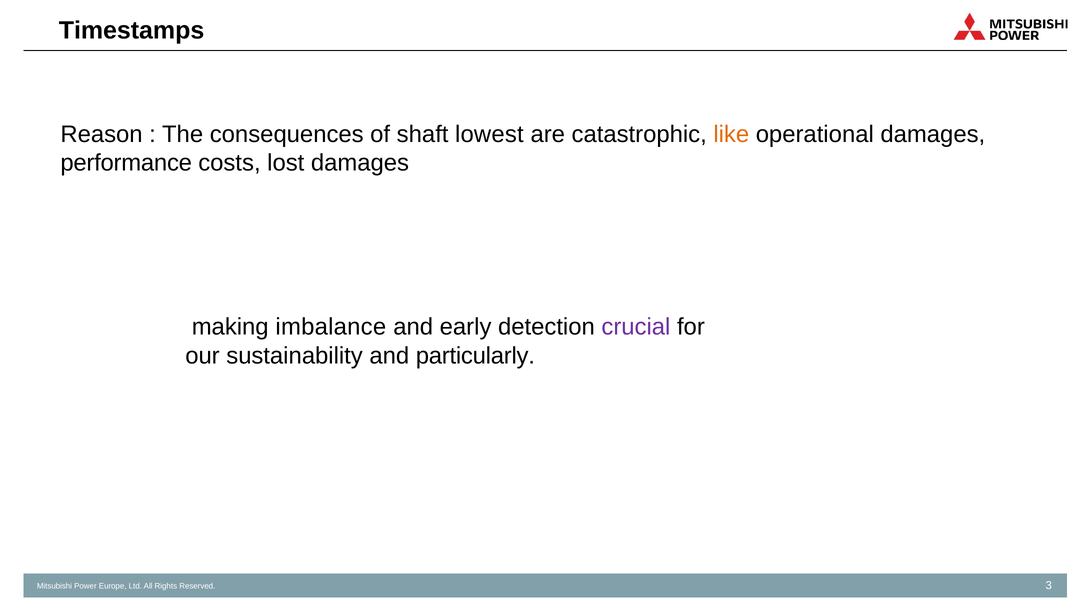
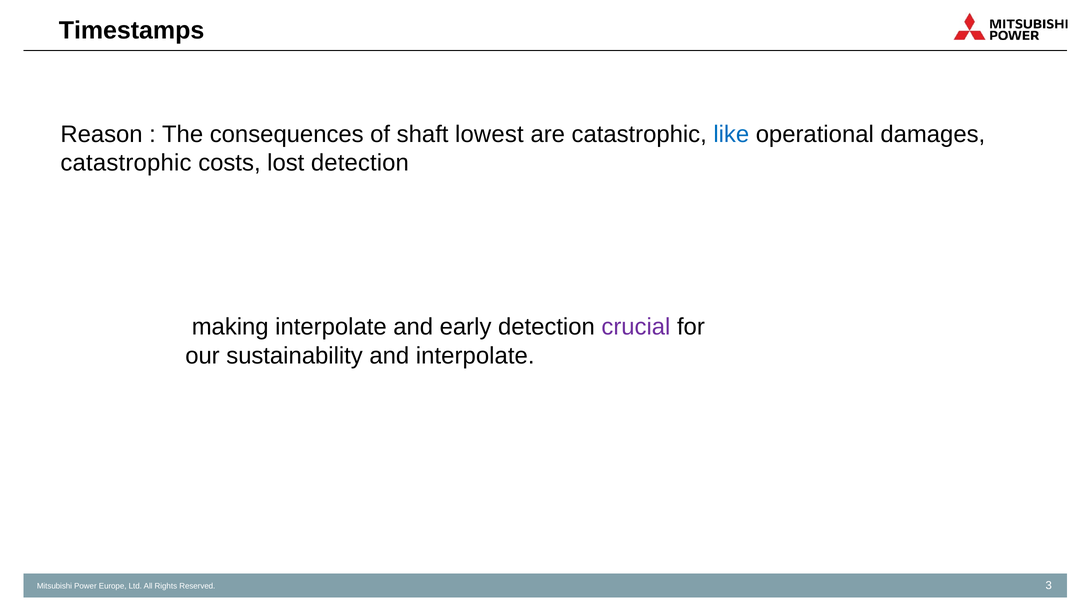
like colour: orange -> blue
performance at (126, 163): performance -> catastrophic
lost damages: damages -> detection
making imbalance: imbalance -> interpolate
and particularly: particularly -> interpolate
